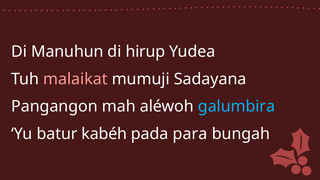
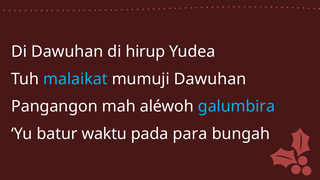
Di Manuhun: Manuhun -> Dawuhan
malaikat colour: pink -> light blue
mumuji Sadayana: Sadayana -> Dawuhan
kabéh: kabéh -> waktu
